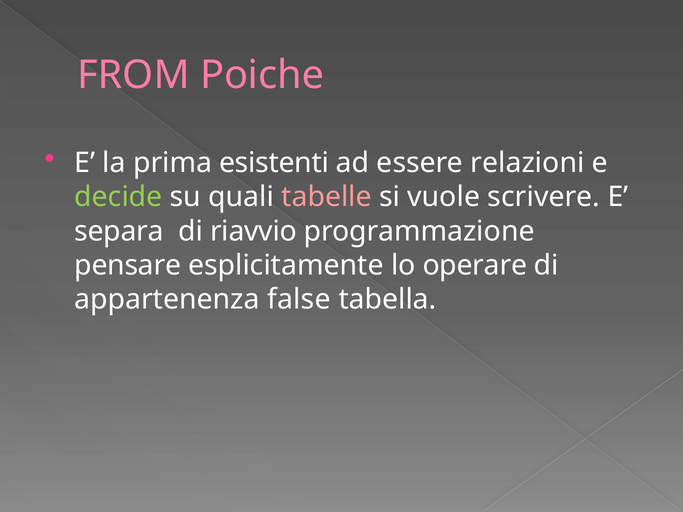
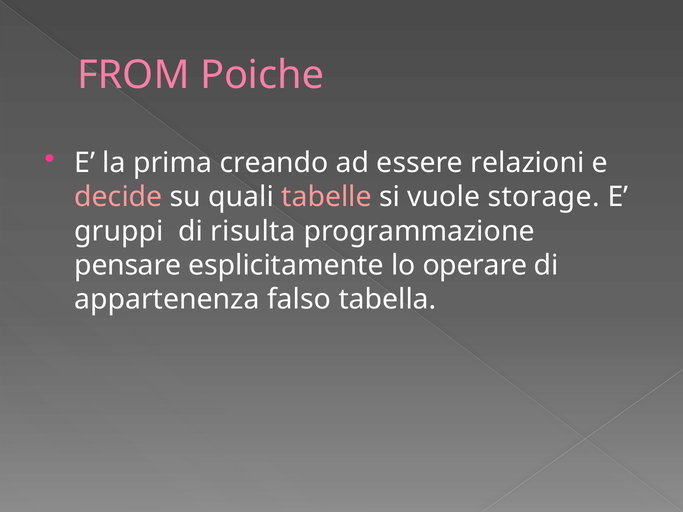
esistenti: esistenti -> creando
decide colour: light green -> pink
scrivere: scrivere -> storage
separa: separa -> gruppi
riavvio: riavvio -> risulta
false: false -> falso
